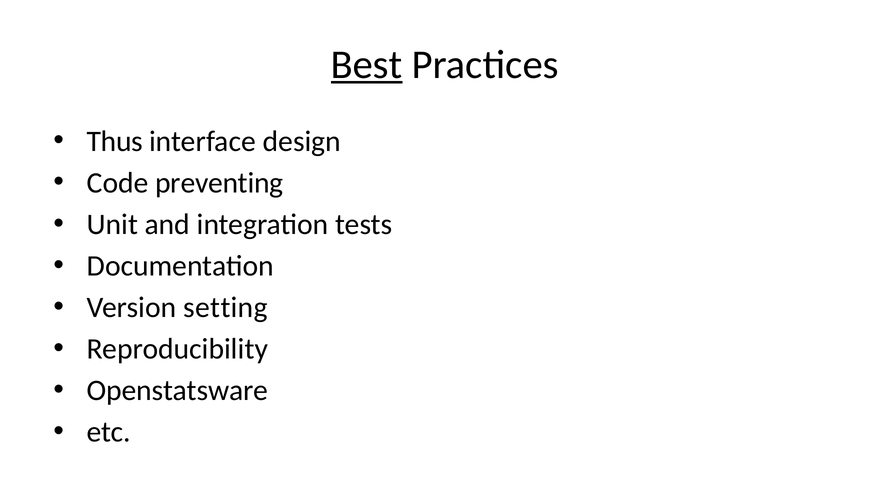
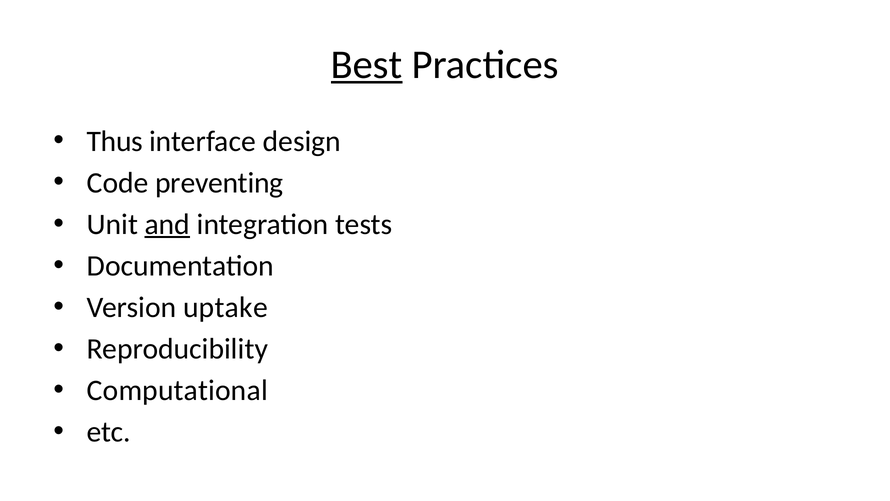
and underline: none -> present
setting: setting -> uptake
Openstatsware: Openstatsware -> Computational
